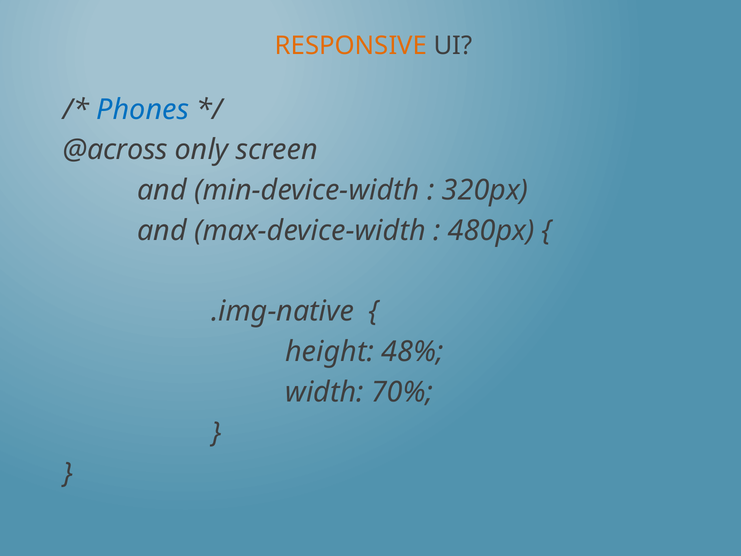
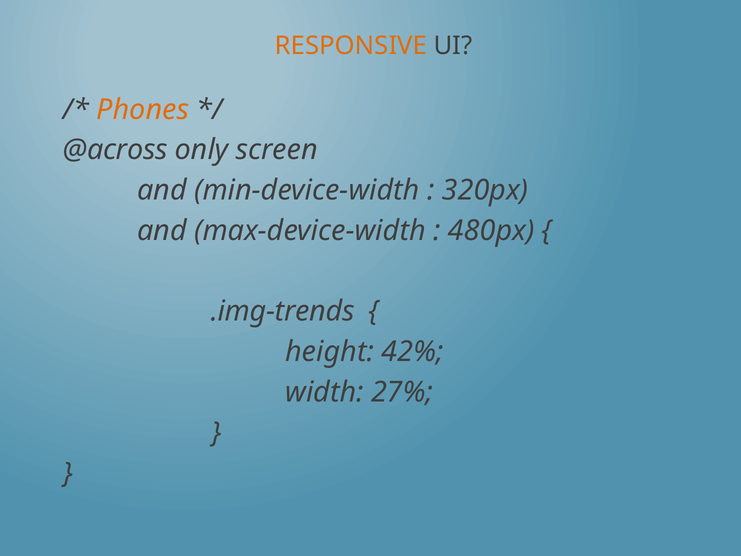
Phones colour: blue -> orange
.img-native: .img-native -> .img-trends
48%: 48% -> 42%
70%: 70% -> 27%
